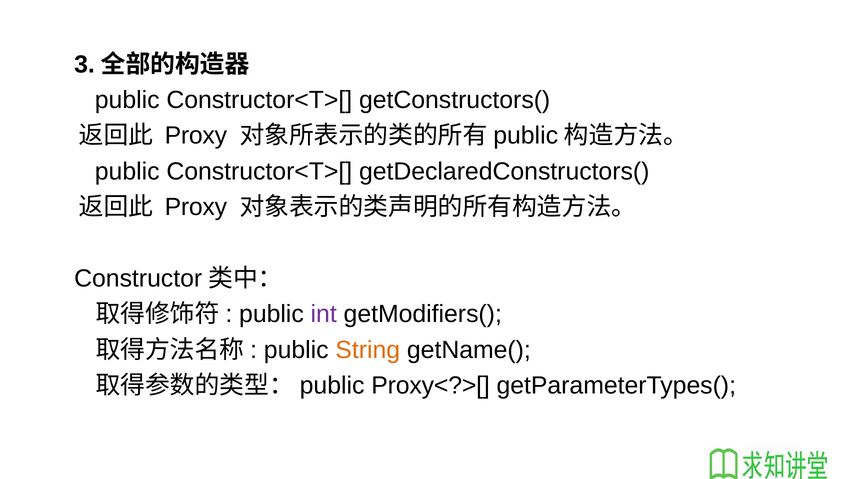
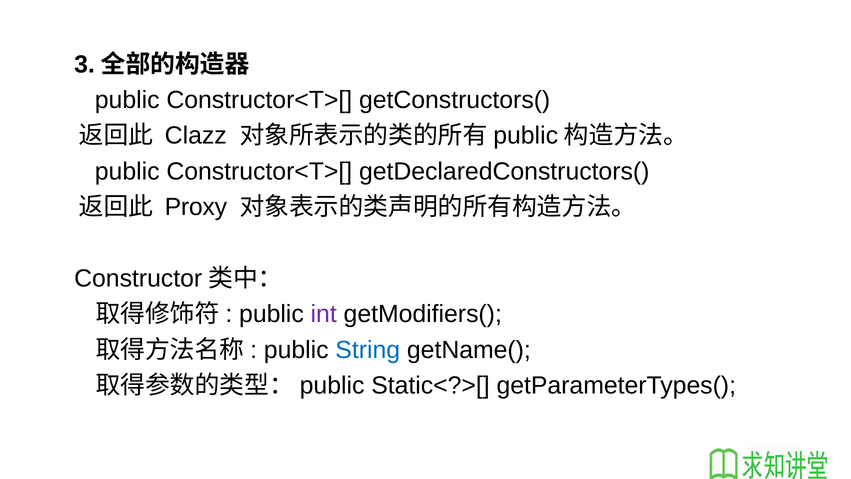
Proxy at (196, 136): Proxy -> Clazz
String colour: orange -> blue
Proxy<?>[: Proxy<?>[ -> Static<?>[
